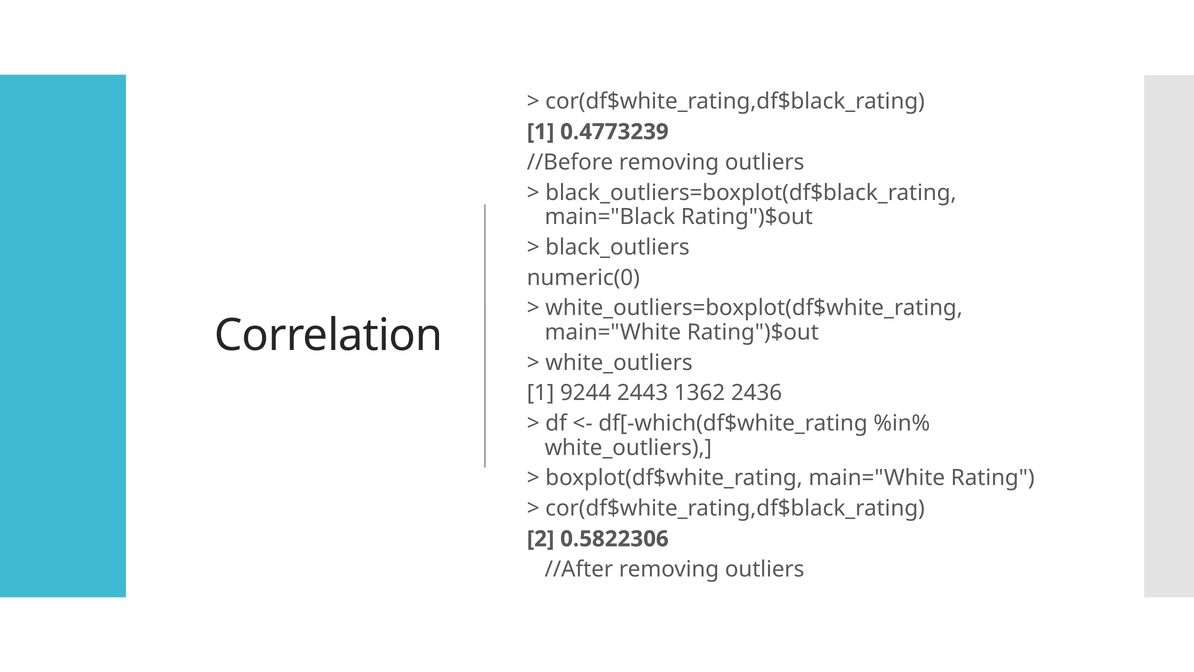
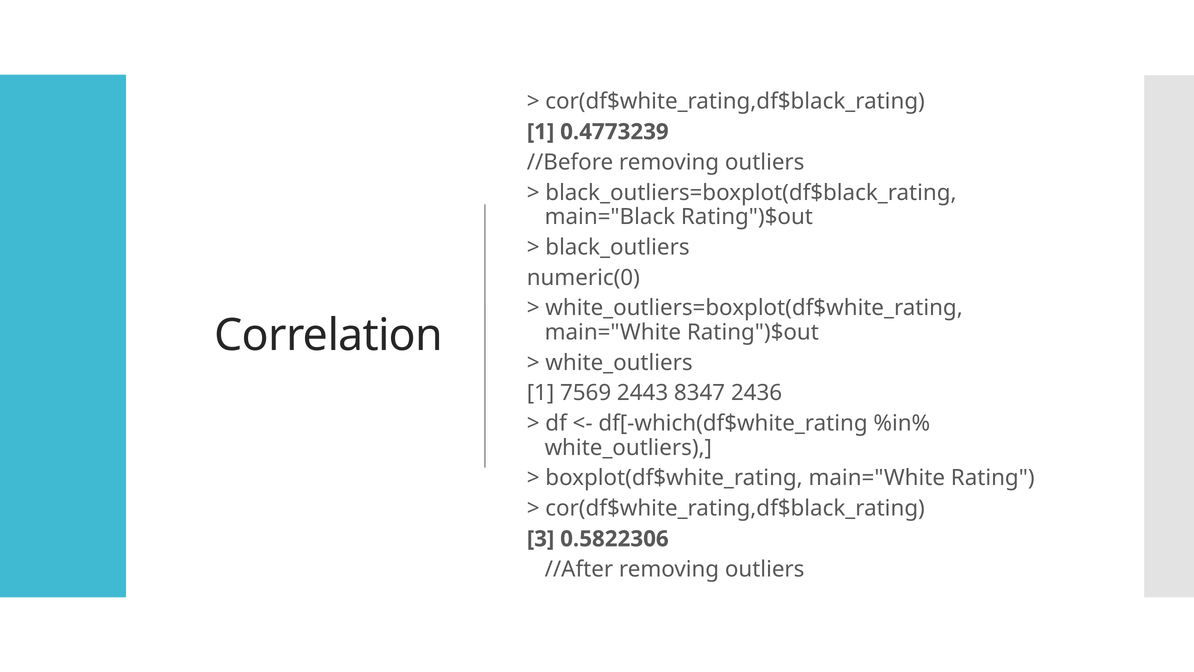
9244: 9244 -> 7569
1362: 1362 -> 8347
2: 2 -> 3
